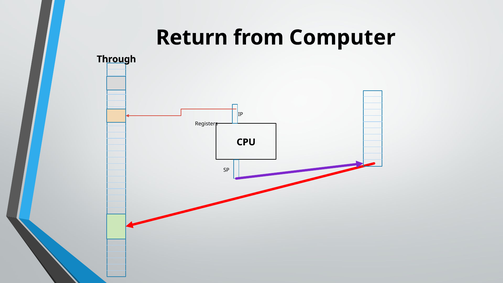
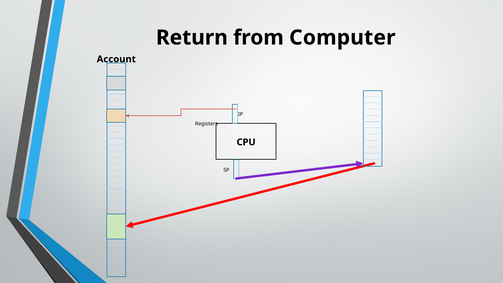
Through: Through -> Account
